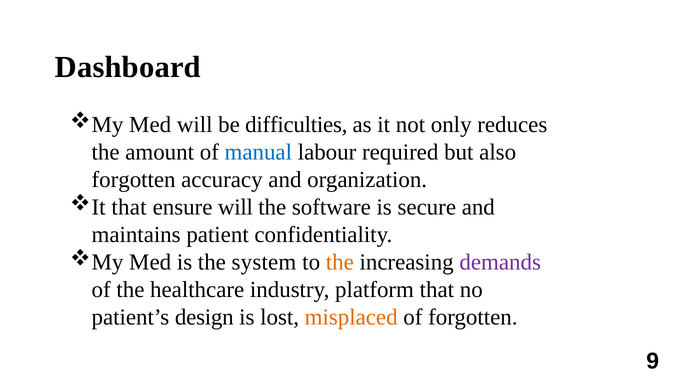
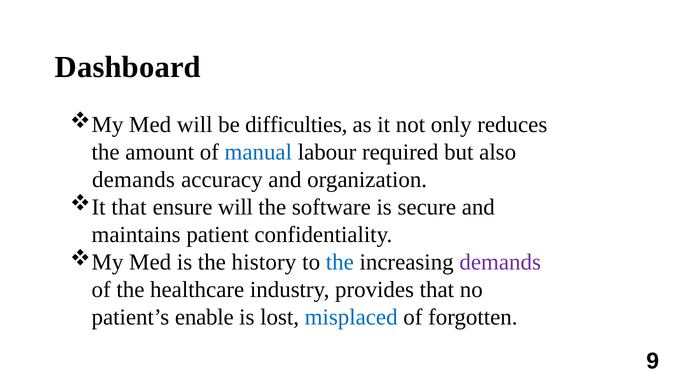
forgotten at (134, 180): forgotten -> demands
system: system -> history
the at (340, 262) colour: orange -> blue
platform: platform -> provides
design: design -> enable
misplaced colour: orange -> blue
